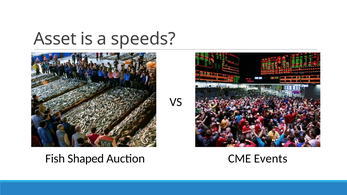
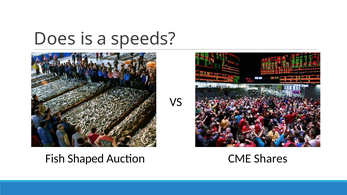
Asset: Asset -> Does
Events: Events -> Shares
